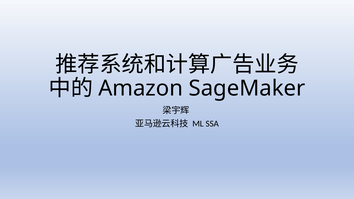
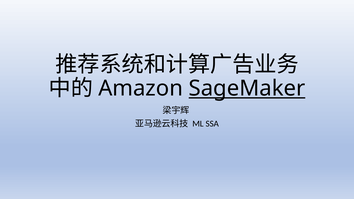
SageMaker underline: none -> present
